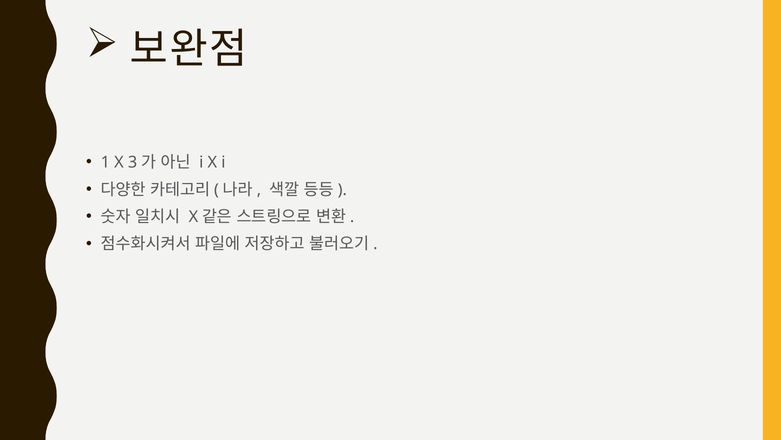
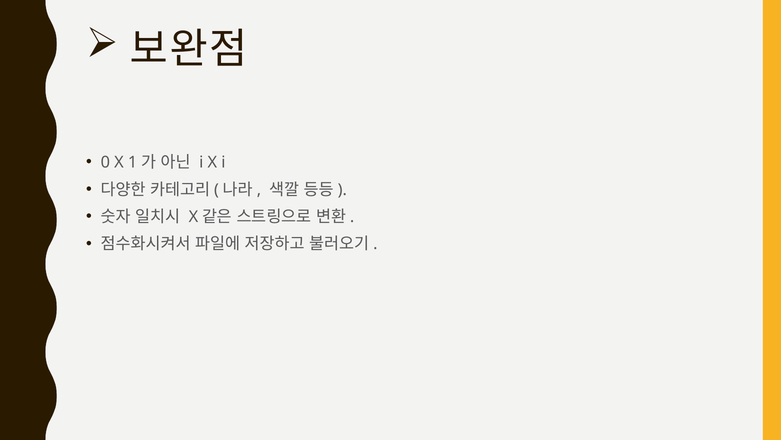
1: 1 -> 0
3: 3 -> 1
